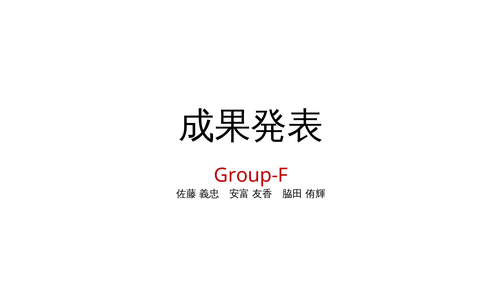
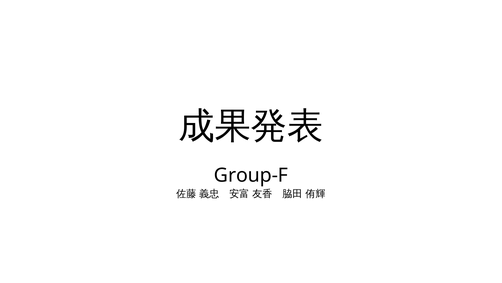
Group-F colour: red -> black
